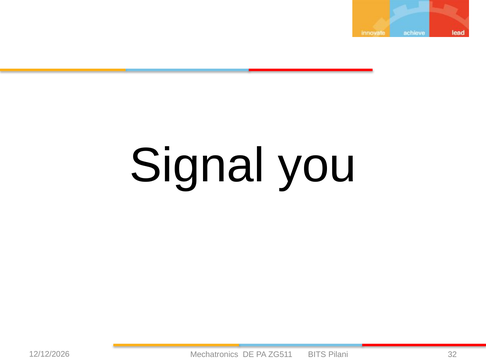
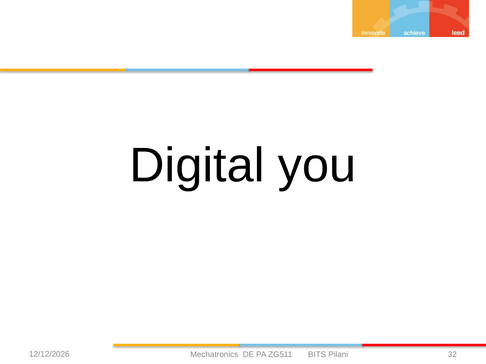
Signal: Signal -> Digital
